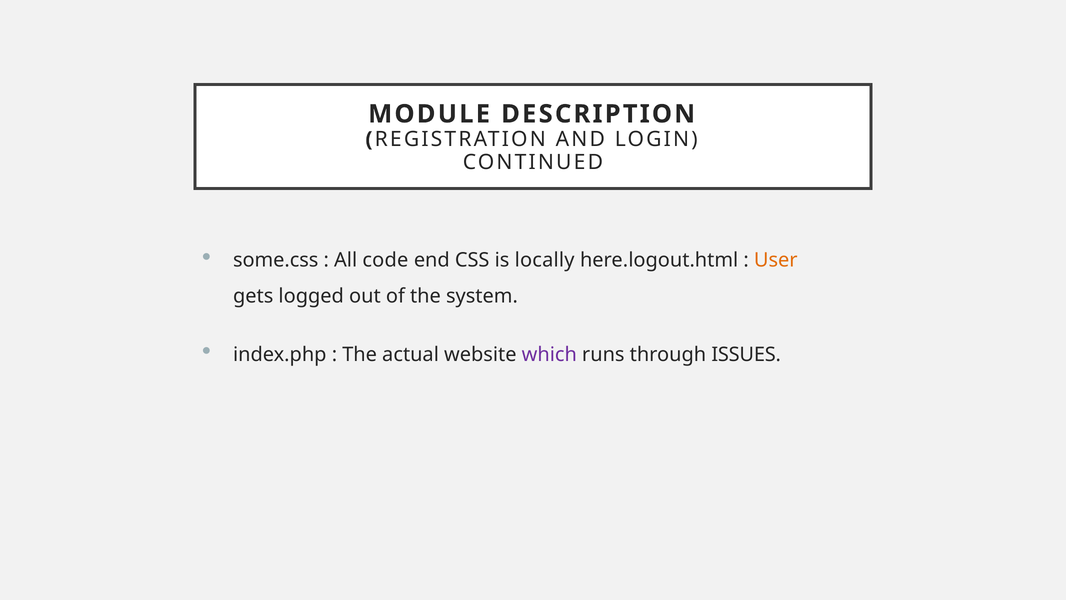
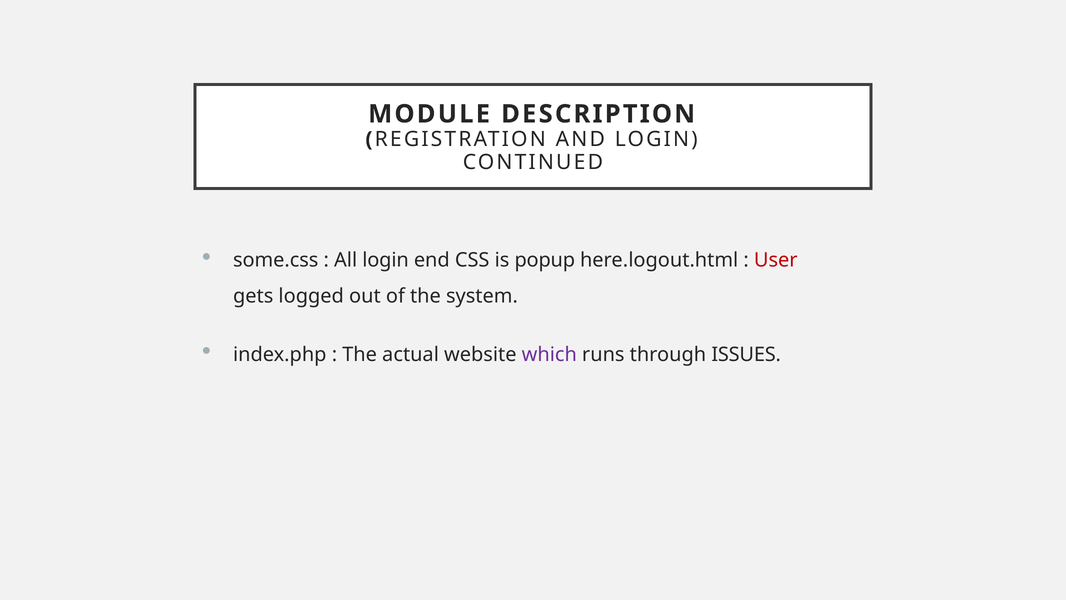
All code: code -> login
locally: locally -> popup
User colour: orange -> red
